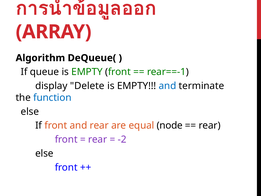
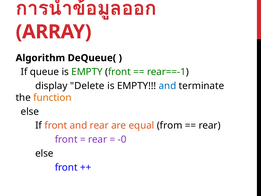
function colour: blue -> orange
node: node -> from
-2: -2 -> -0
